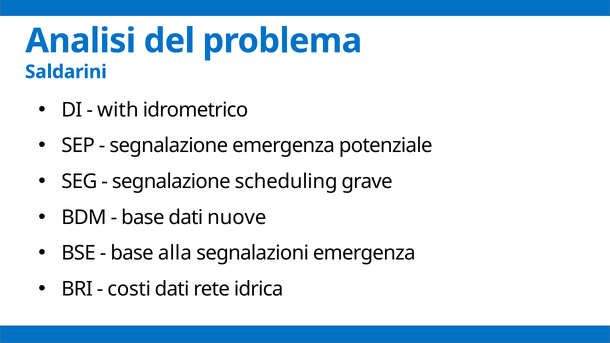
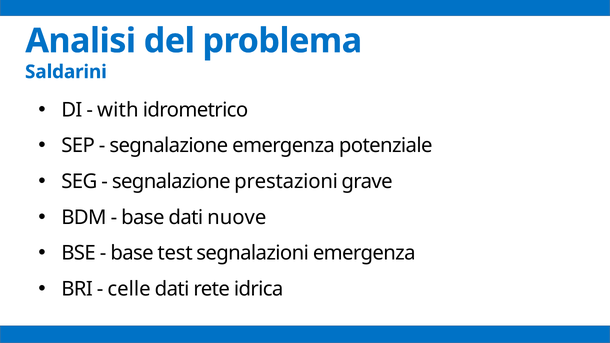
scheduling: scheduling -> prestazioni
alla: alla -> test
costi: costi -> celle
